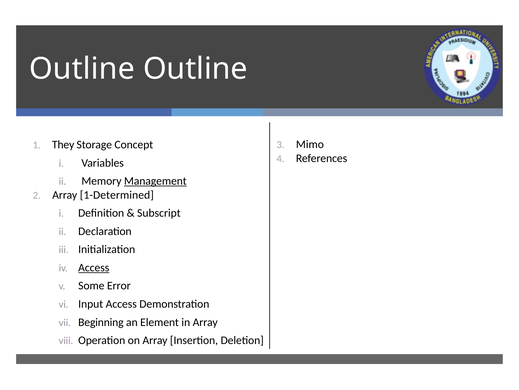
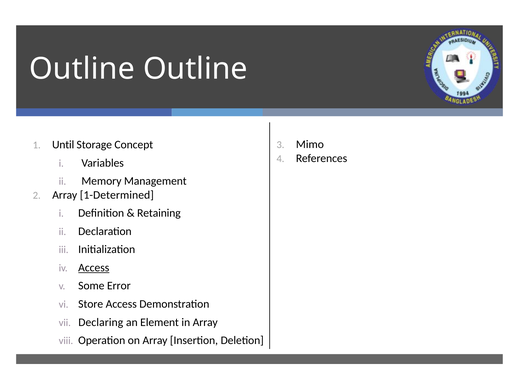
They: They -> Until
Management underline: present -> none
Subscript: Subscript -> Retaining
Input: Input -> Store
Beginning: Beginning -> Declaring
